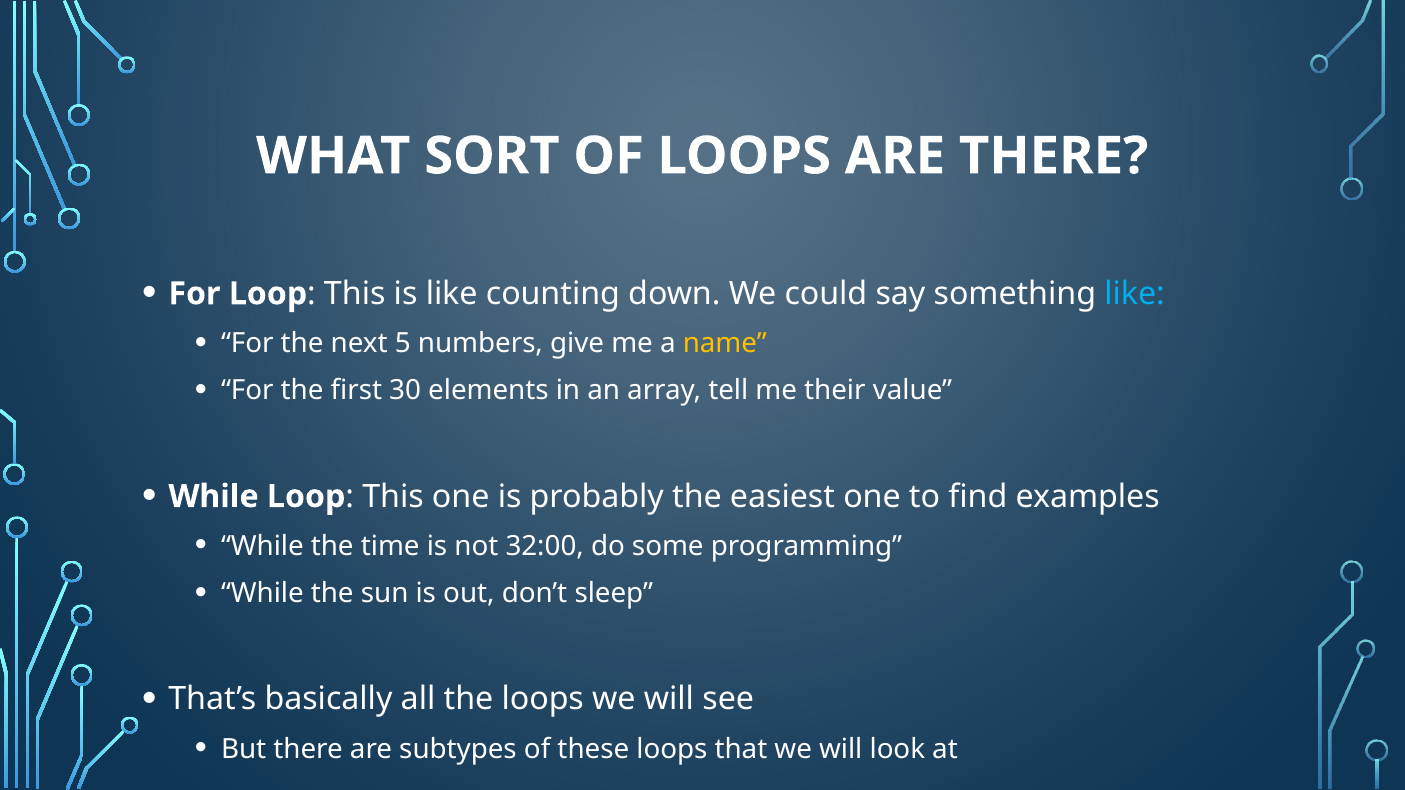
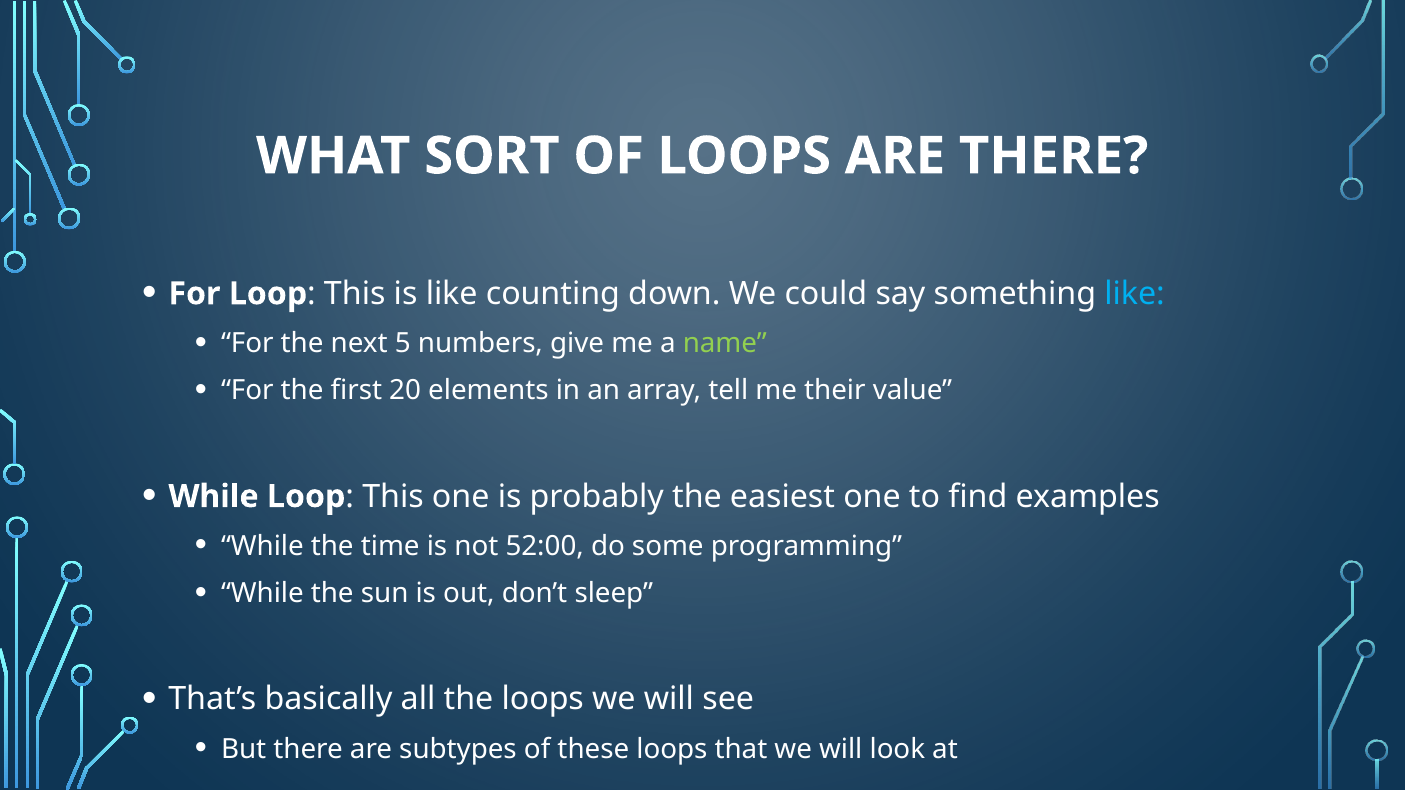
name colour: yellow -> light green
30: 30 -> 20
32:00: 32:00 -> 52:00
